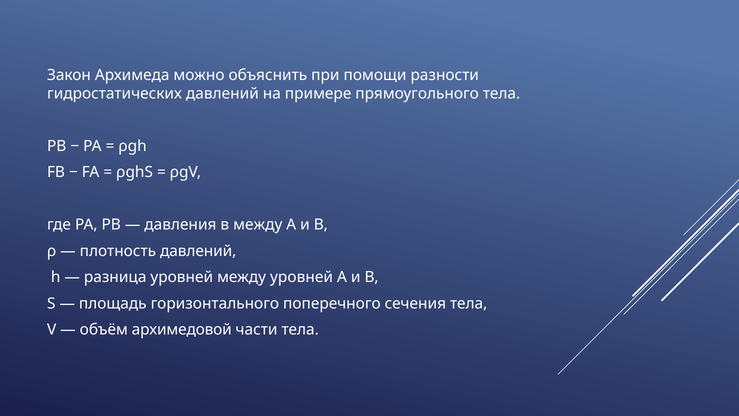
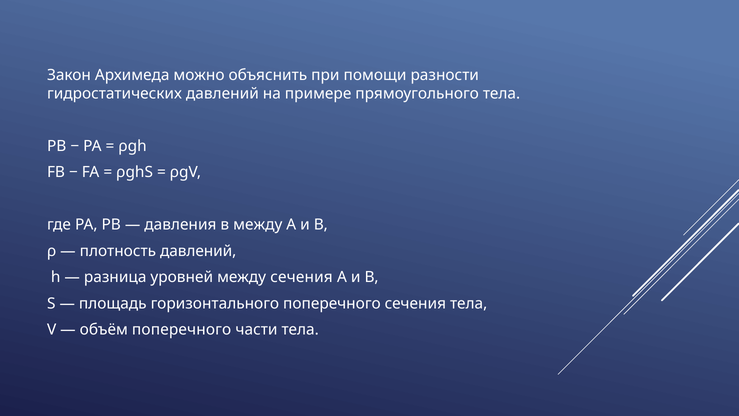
между уровней: уровней -> сечения
объём архимедовой: архимедовой -> поперечного
